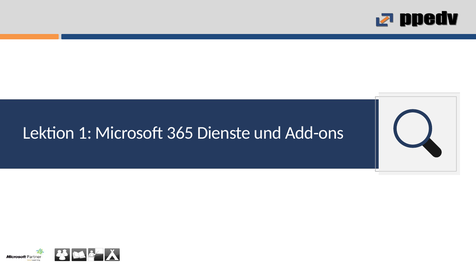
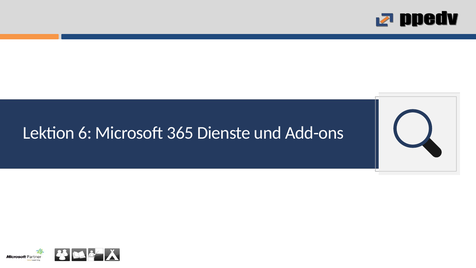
1: 1 -> 6
